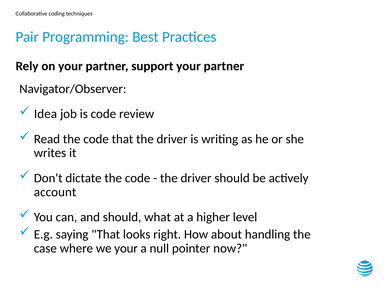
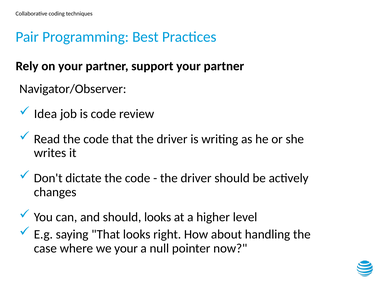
account: account -> changes
should what: what -> looks
